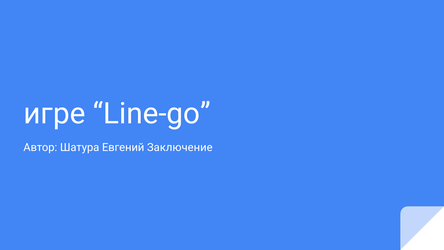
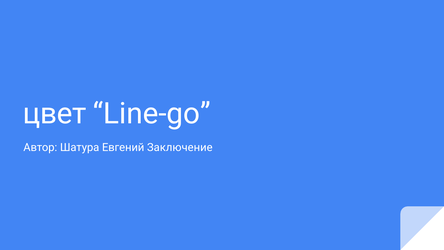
игре: игре -> цвет
